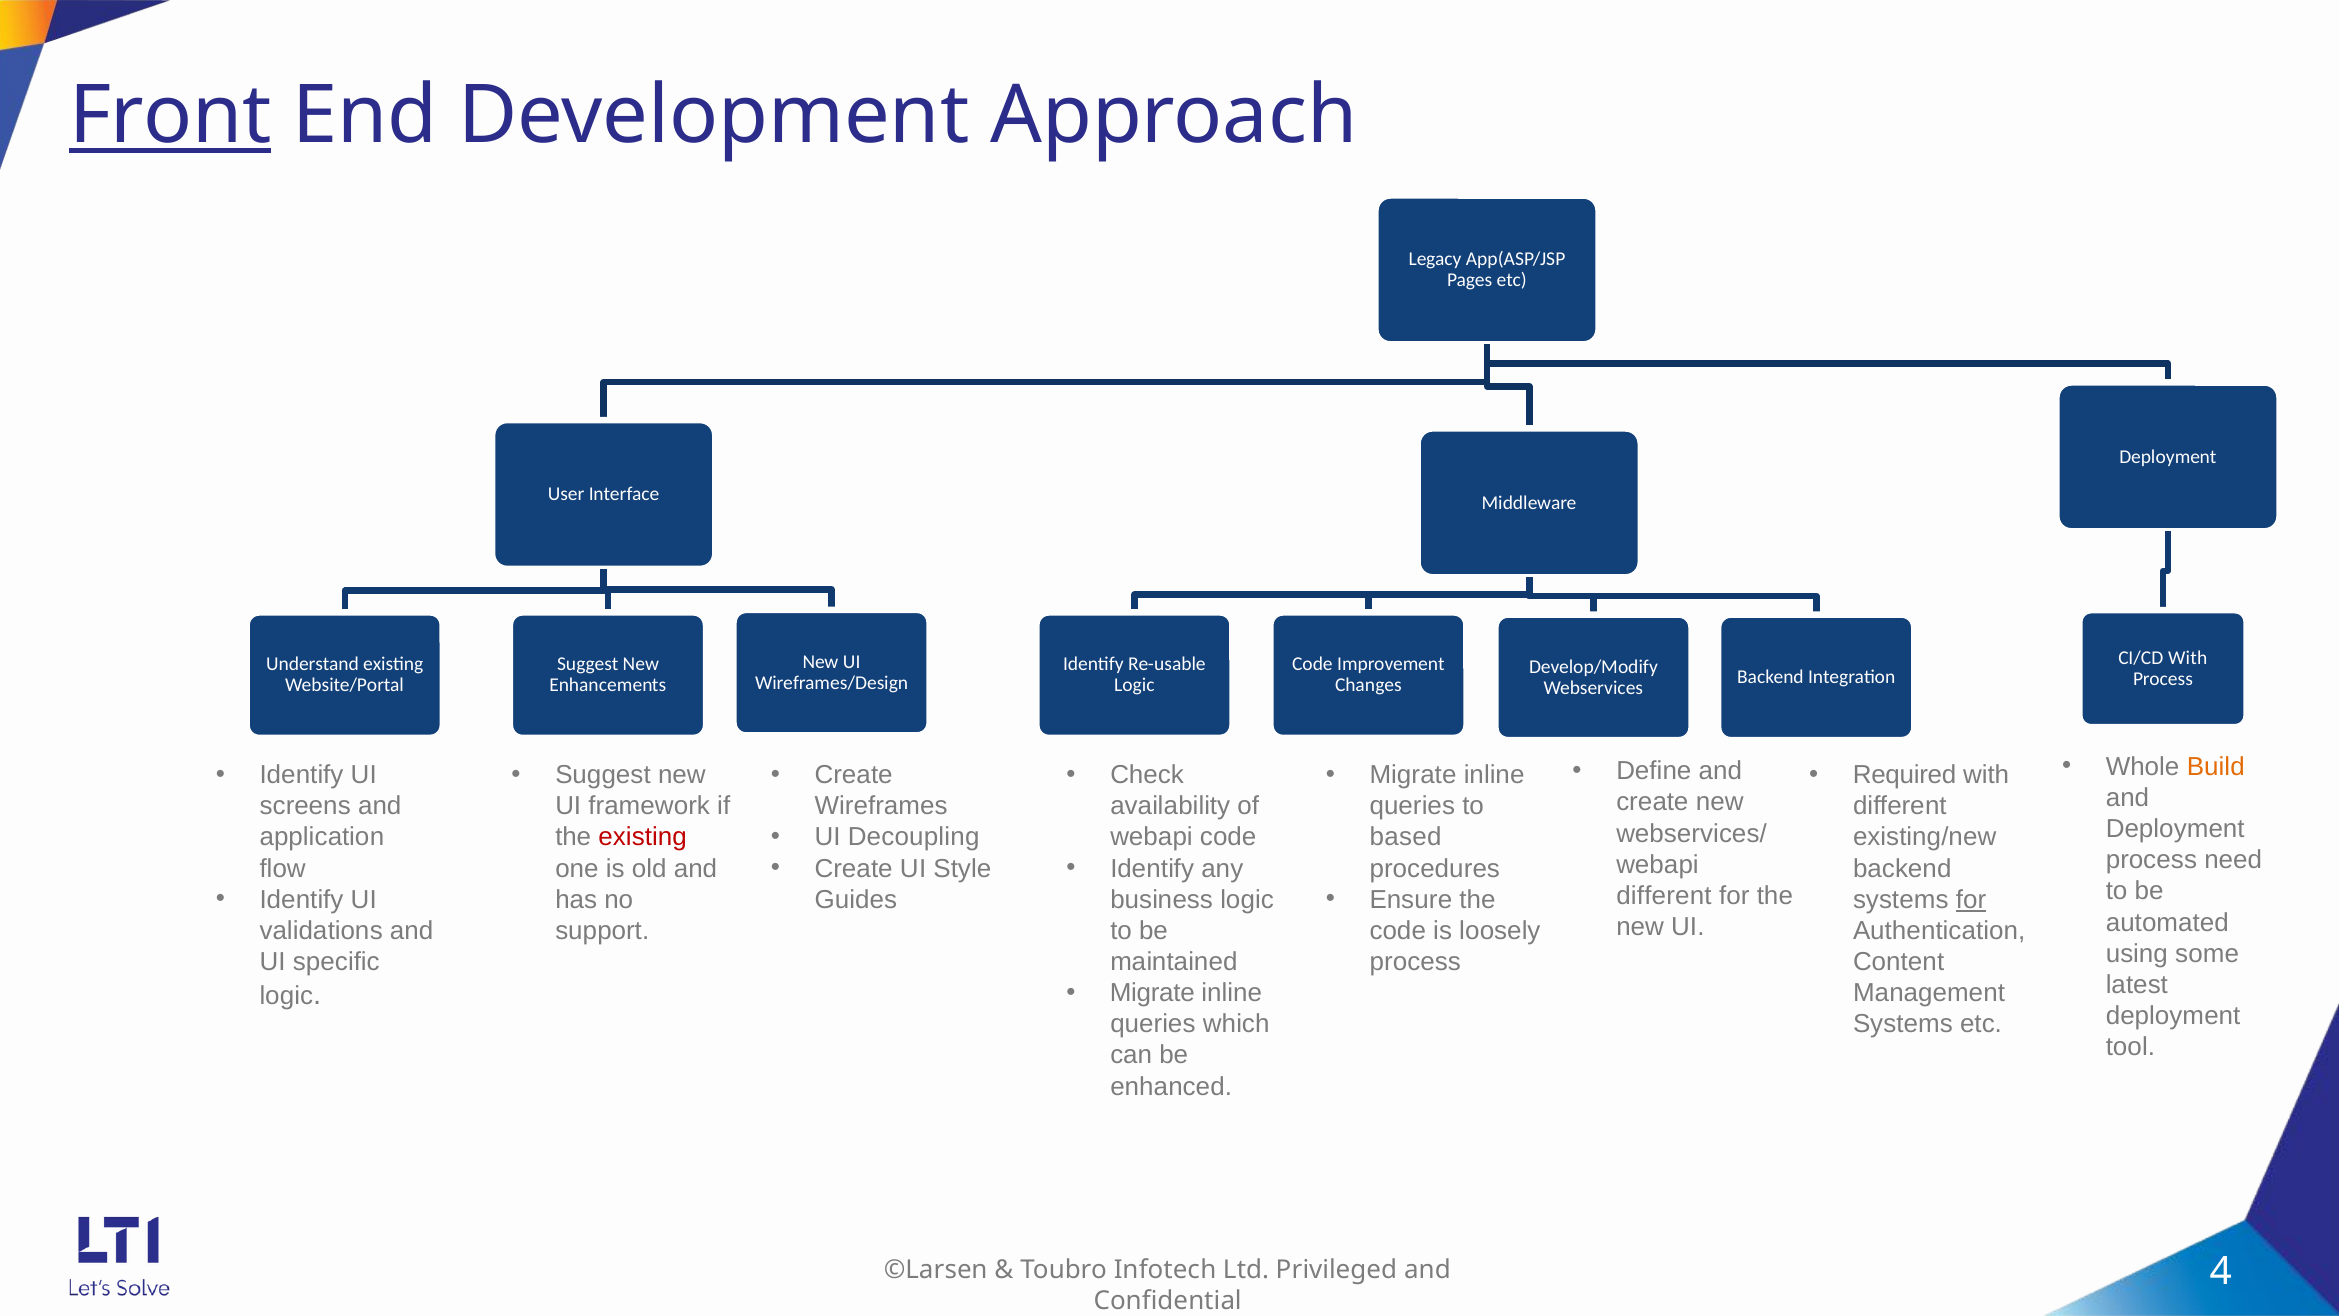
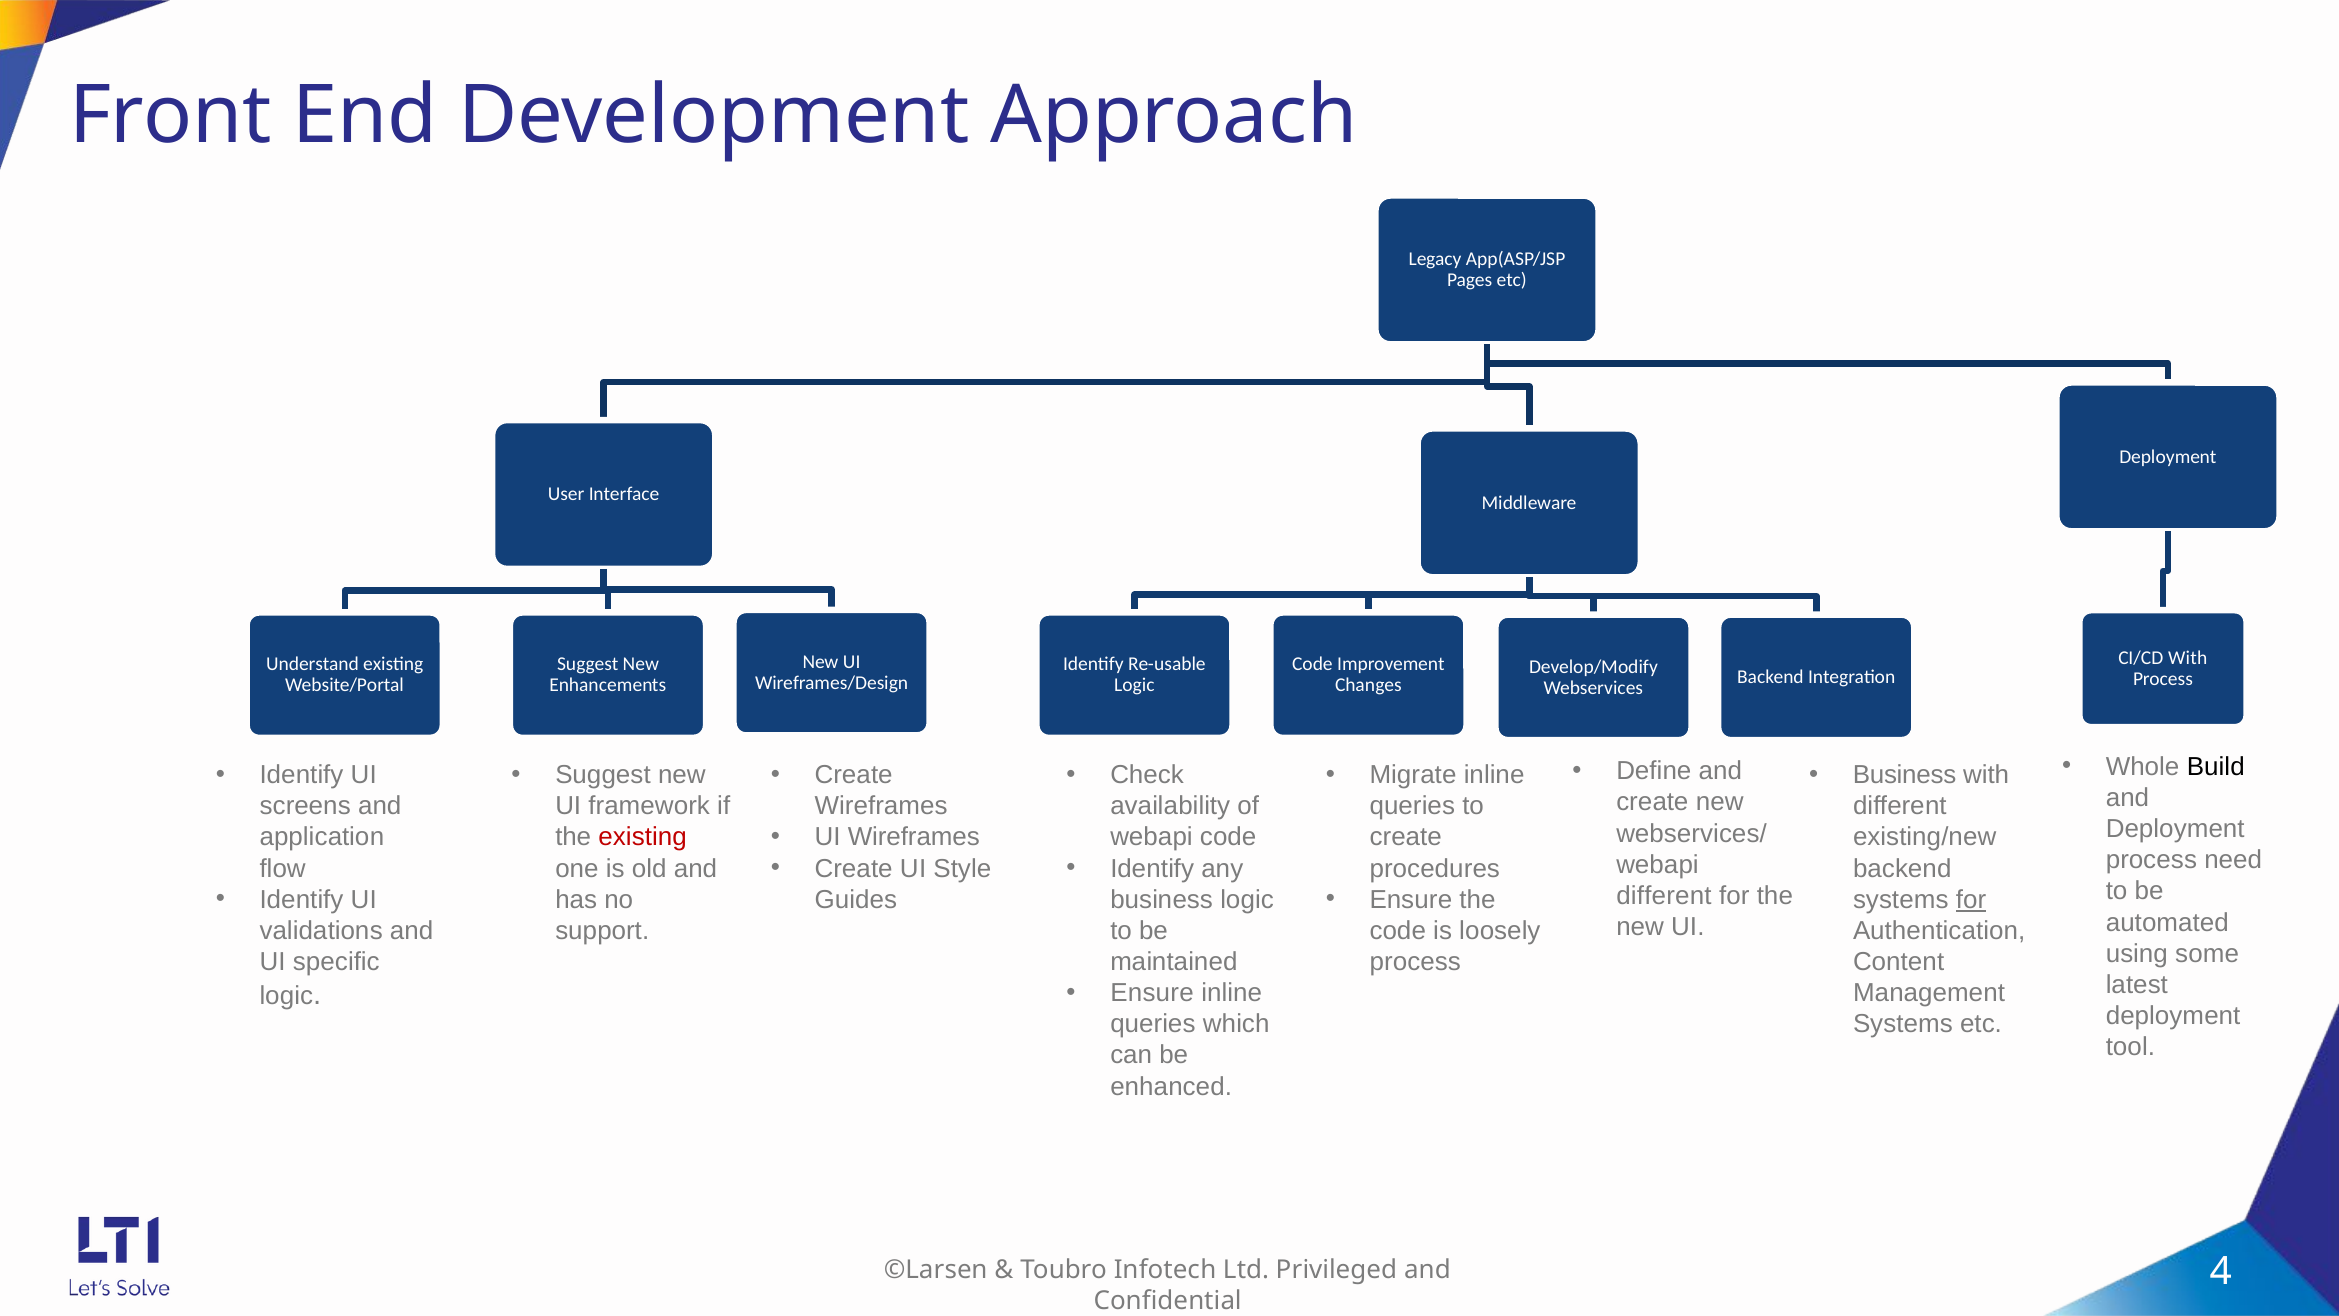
Front underline: present -> none
Build colour: orange -> black
Required at (1905, 775): Required -> Business
UI Decoupling: Decoupling -> Wireframes
based at (1406, 837): based -> create
Migrate at (1152, 993): Migrate -> Ensure
